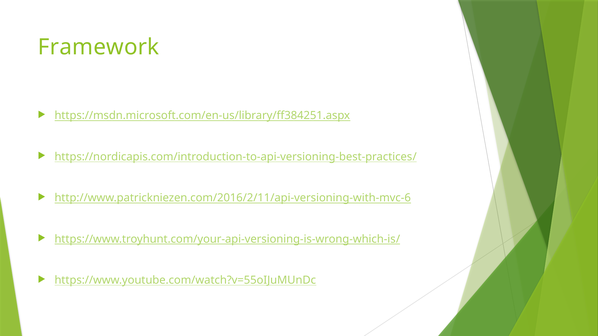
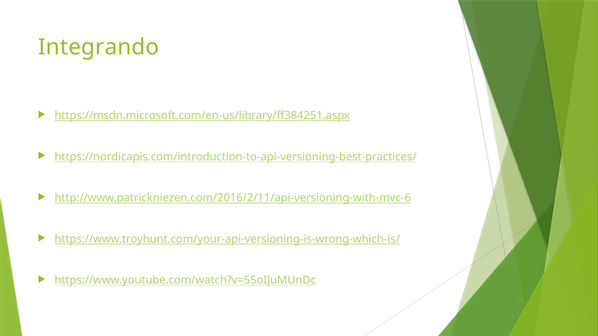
Framework: Framework -> Integrando
